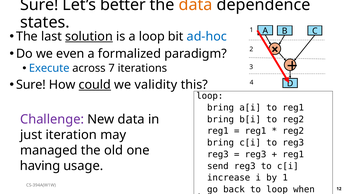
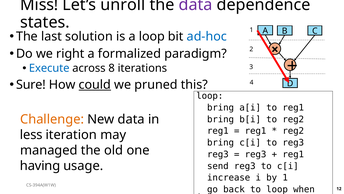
Sure at (39, 5): Sure -> Miss
better: better -> unroll
data at (196, 5) colour: orange -> purple
solution underline: present -> none
even: even -> right
7: 7 -> 8
validity: validity -> pruned
Challenge colour: purple -> orange
just: just -> less
